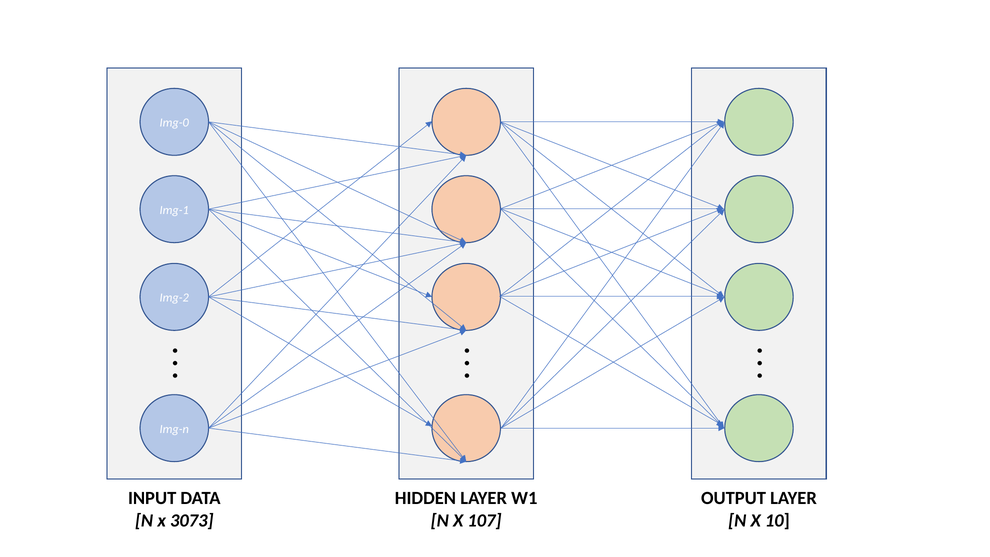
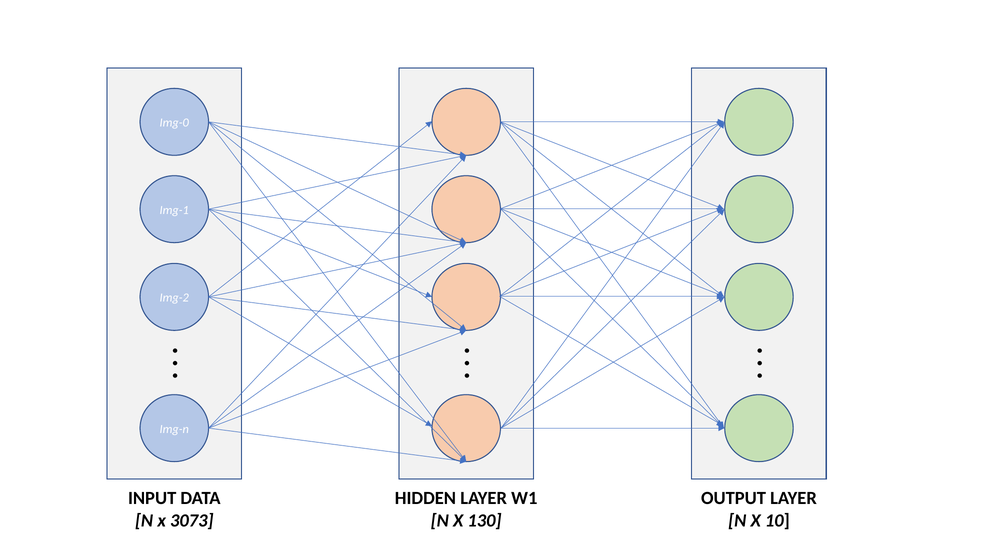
107: 107 -> 130
